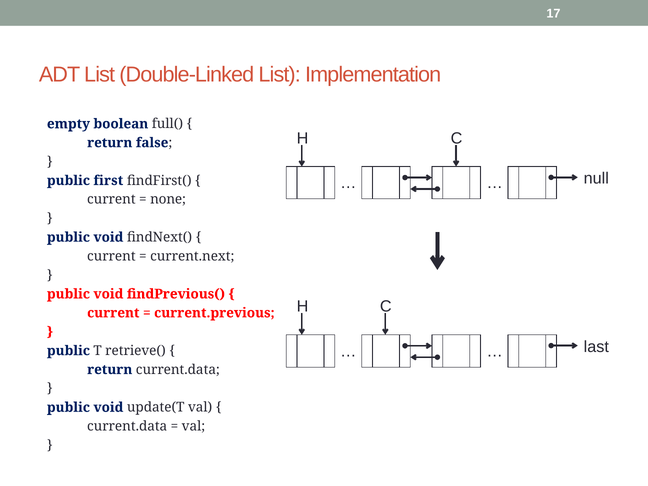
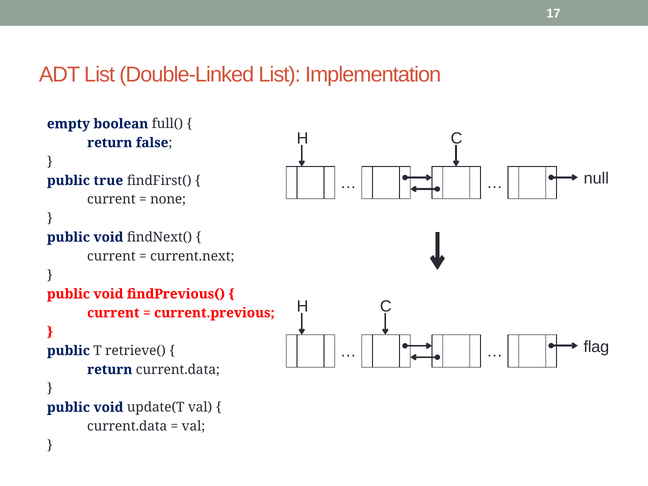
first: first -> true
last: last -> flag
